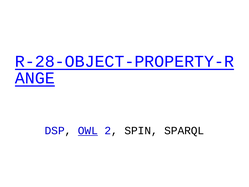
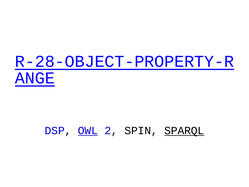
SPARQL underline: none -> present
